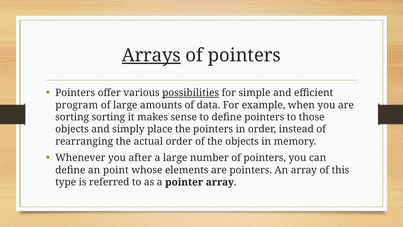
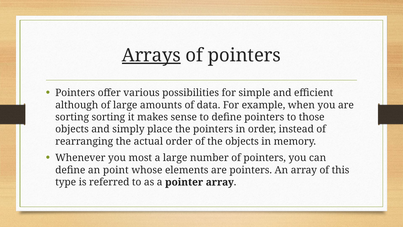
possibilities underline: present -> none
program: program -> although
after: after -> most
